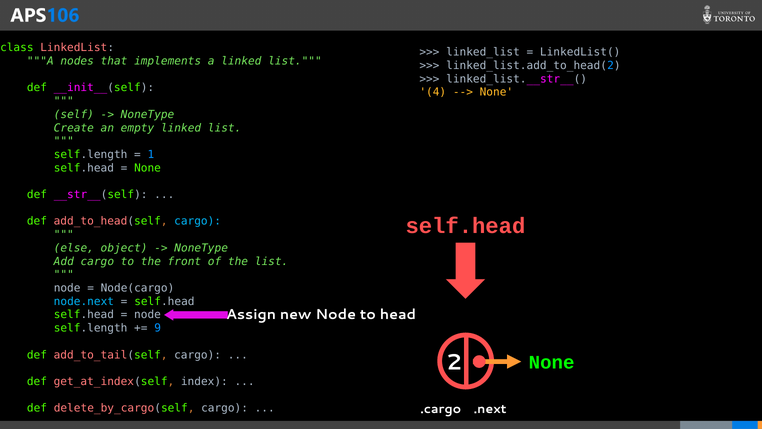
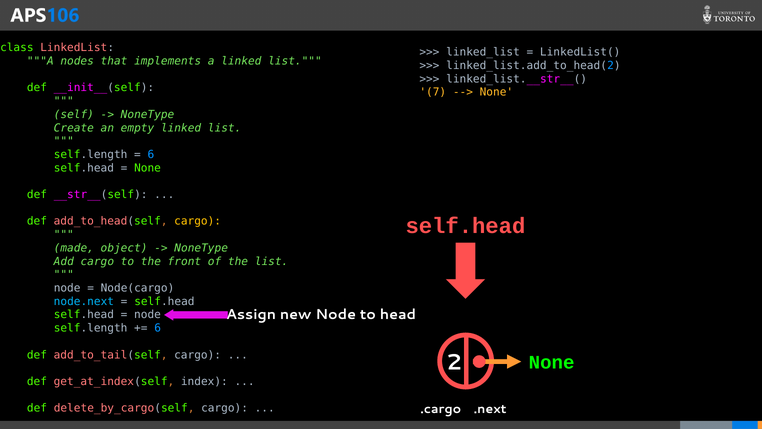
4: 4 -> 7
1 at (151, 154): 1 -> 6
cargo at (198, 221) colour: light blue -> yellow
else: else -> made
9 at (158, 328): 9 -> 6
